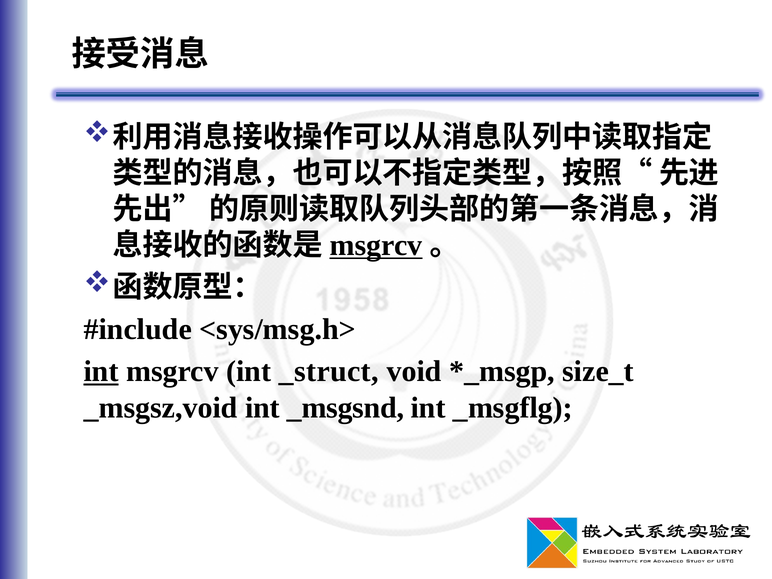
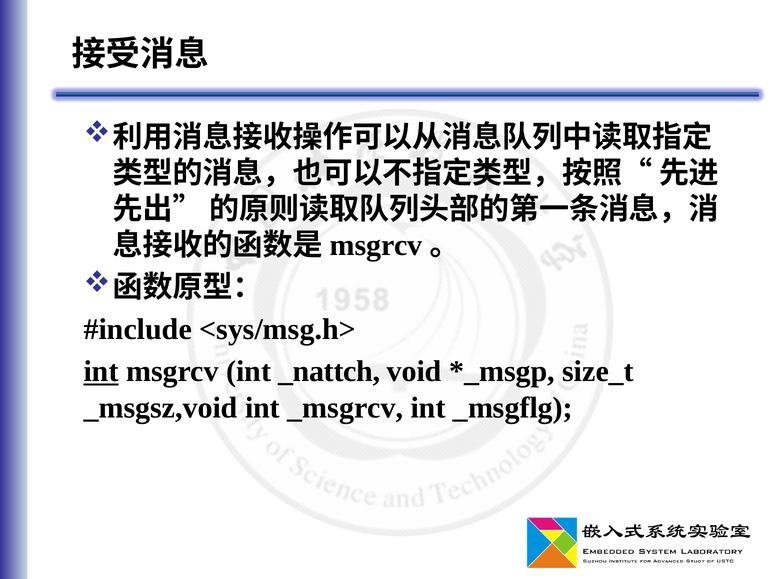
msgrcv at (376, 245) underline: present -> none
_struct: _struct -> _nattch
_msgsnd: _msgsnd -> _msgrcv
